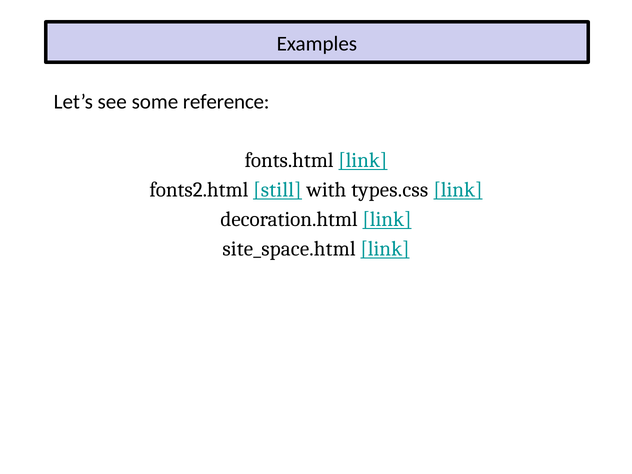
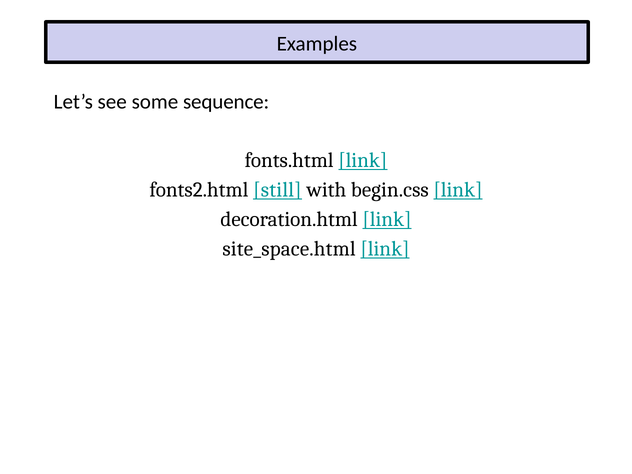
reference: reference -> sequence
types.css: types.css -> begin.css
